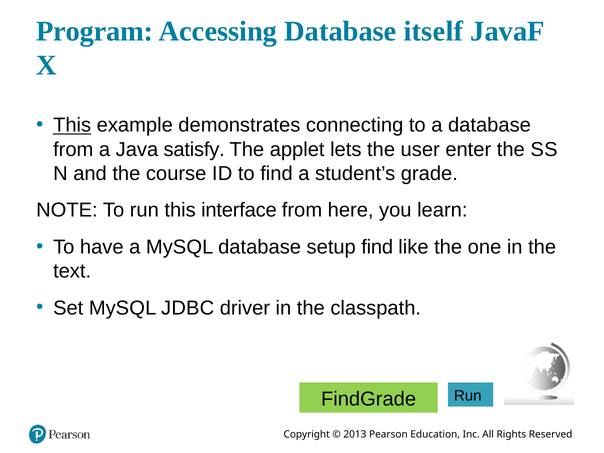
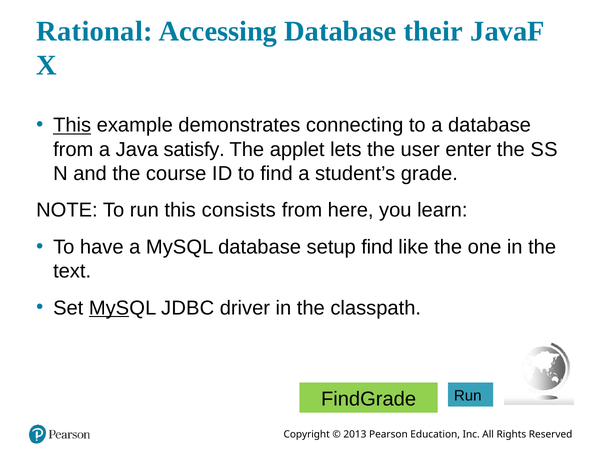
Program: Program -> Rational
itself: itself -> their
interface: interface -> consists
MyS at (109, 308) underline: none -> present
